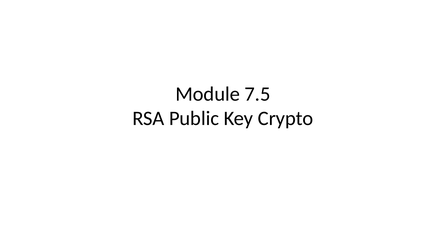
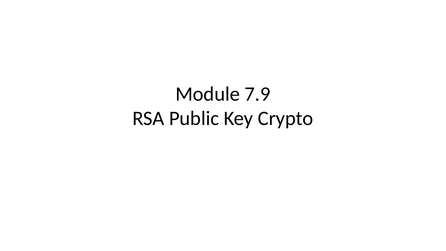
7.5: 7.5 -> 7.9
